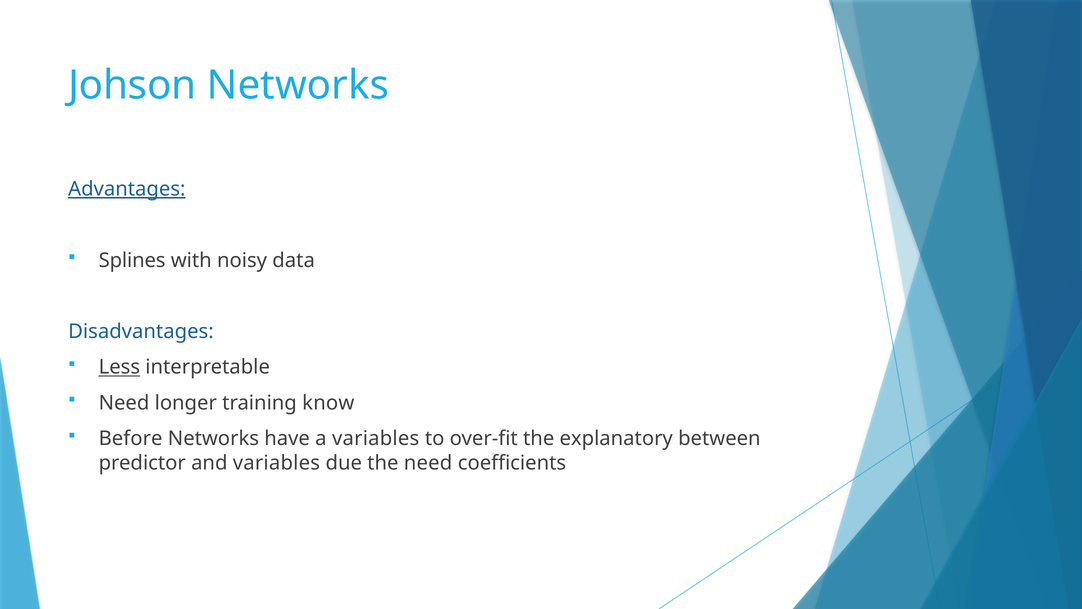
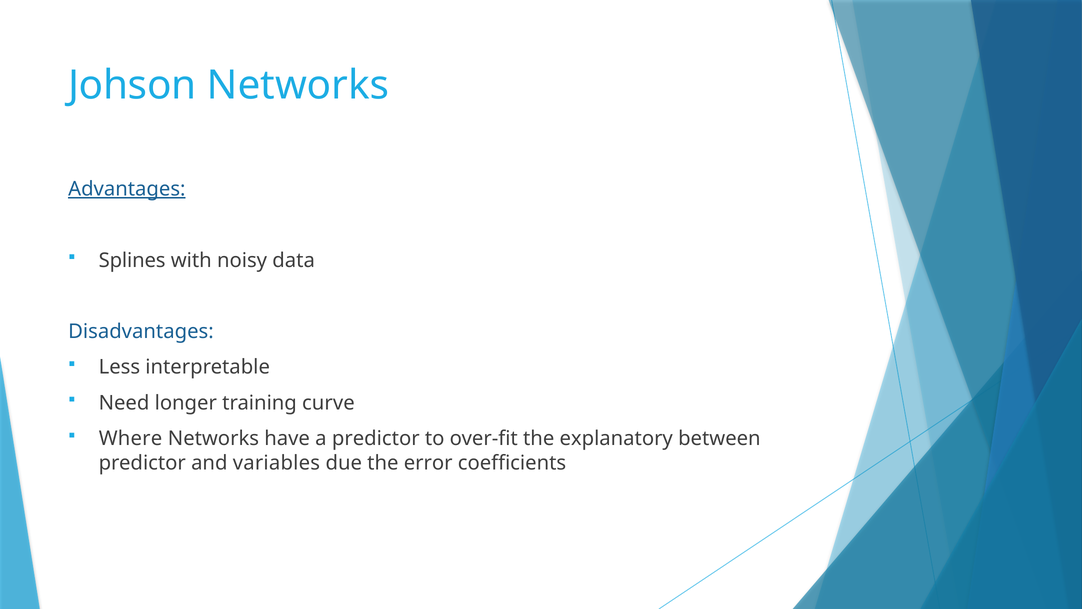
Less underline: present -> none
know: know -> curve
Before: Before -> Where
a variables: variables -> predictor
the need: need -> error
